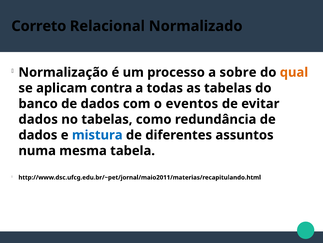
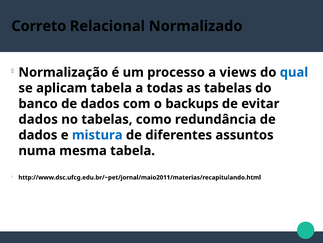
sobre: sobre -> views
qual colour: orange -> blue
aplicam contra: contra -> tabela
eventos: eventos -> backups
